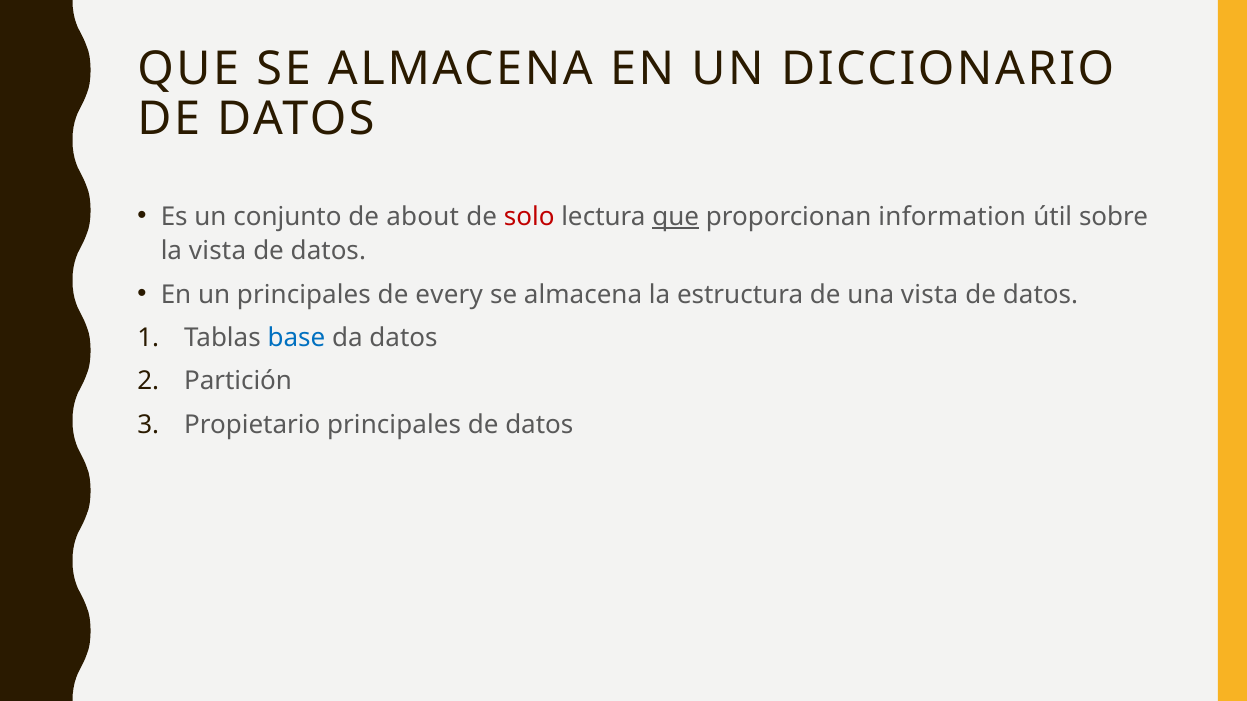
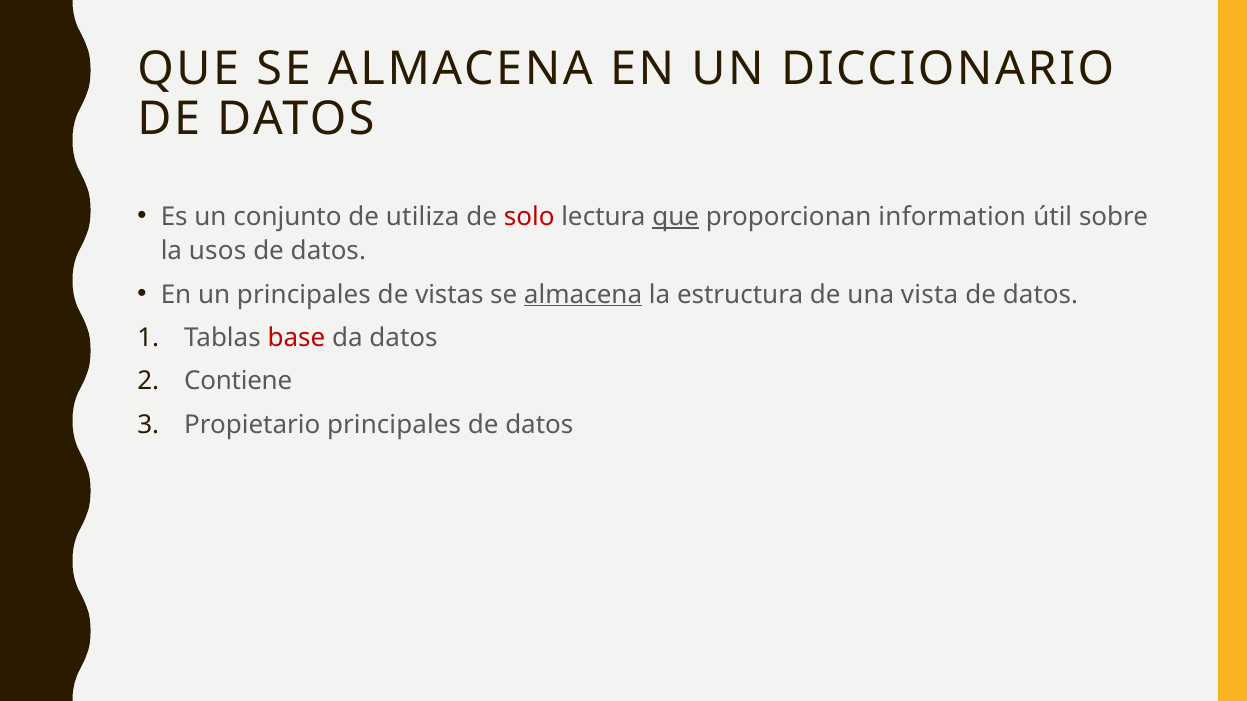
about: about -> utiliza
la vista: vista -> usos
every: every -> vistas
almacena at (583, 295) underline: none -> present
base colour: blue -> red
Partición: Partición -> Contiene
